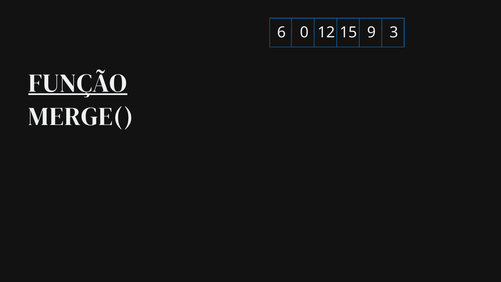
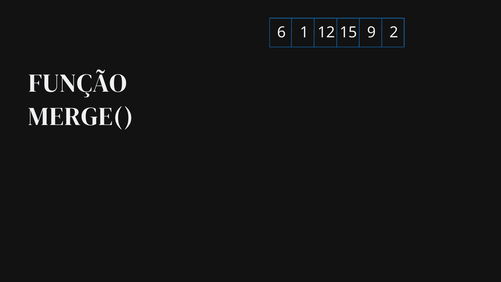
0: 0 -> 1
3: 3 -> 2
FUNÇÃO underline: present -> none
